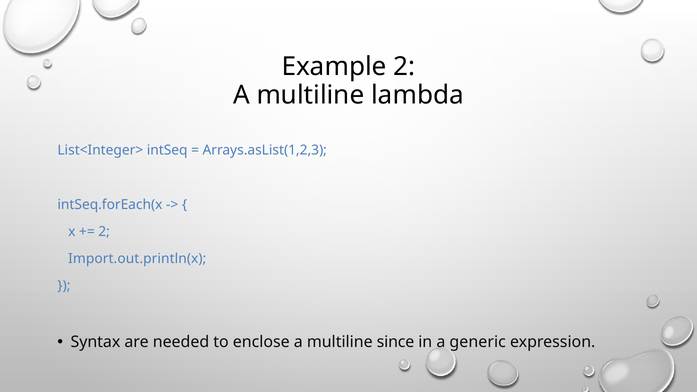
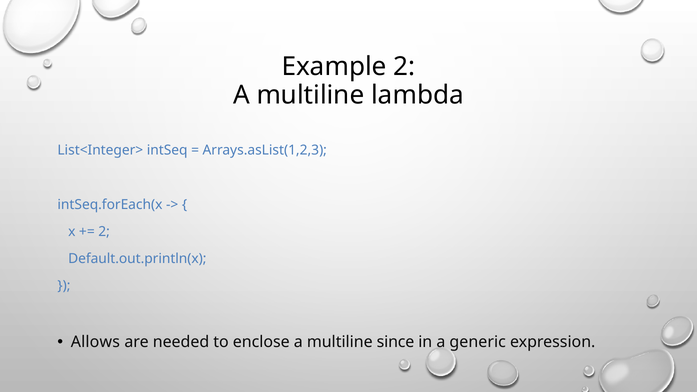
Import.out.println(x: Import.out.println(x -> Default.out.println(x
Syntax: Syntax -> Allows
